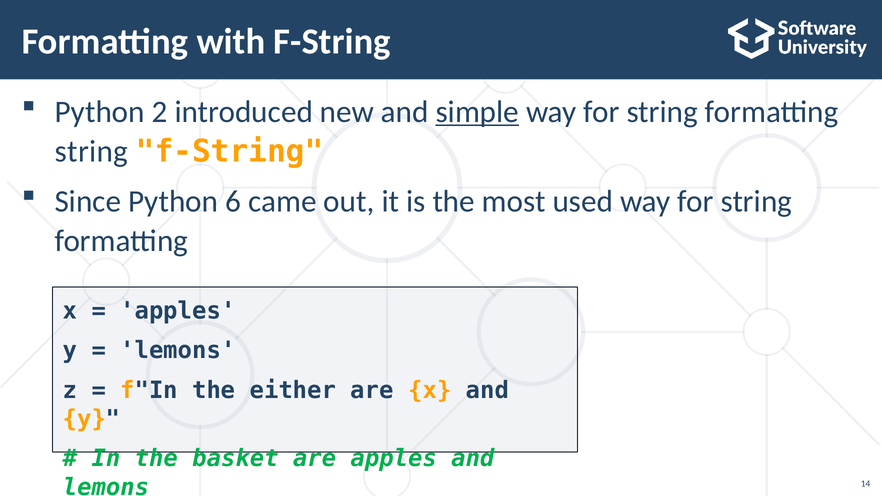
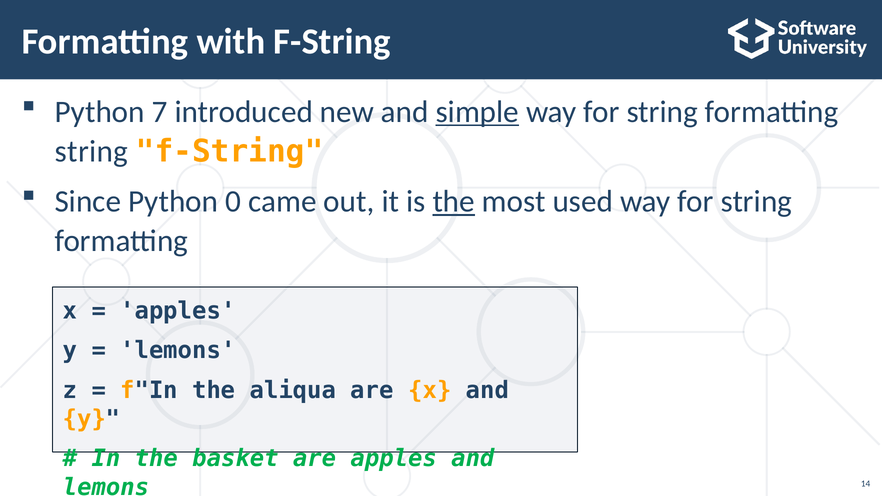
2: 2 -> 7
6: 6 -> 0
the at (454, 202) underline: none -> present
either: either -> aliqua
